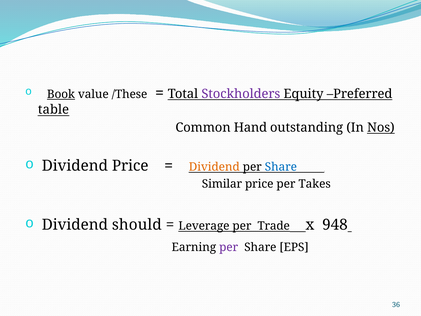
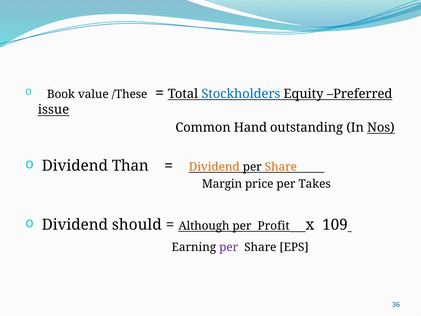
Book underline: present -> none
Stockholders colour: purple -> blue
table: table -> issue
Dividend Price: Price -> Than
Share at (281, 167) colour: blue -> orange
Similar: Similar -> Margin
Leverage: Leverage -> Although
Trade: Trade -> Profit
948: 948 -> 109
